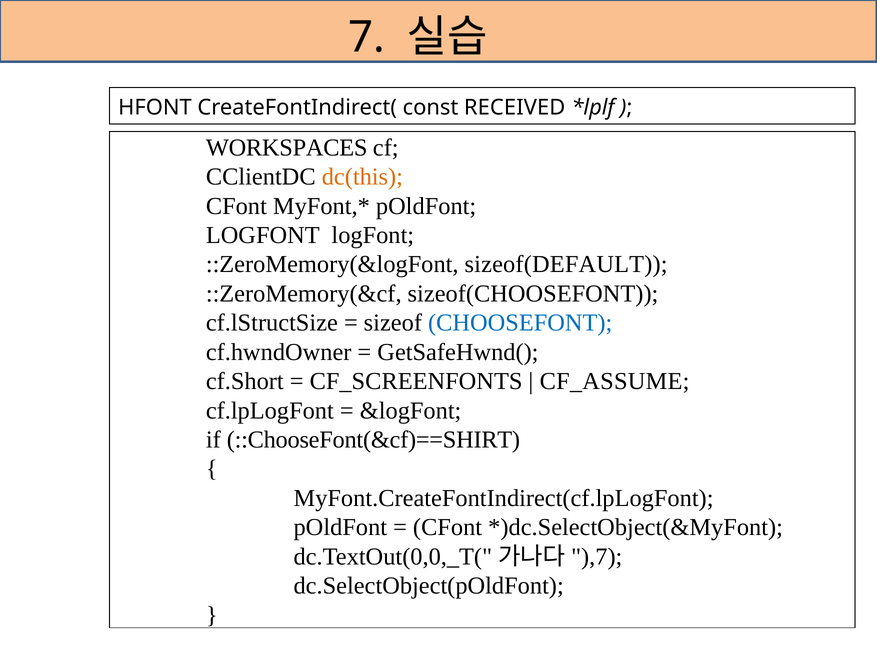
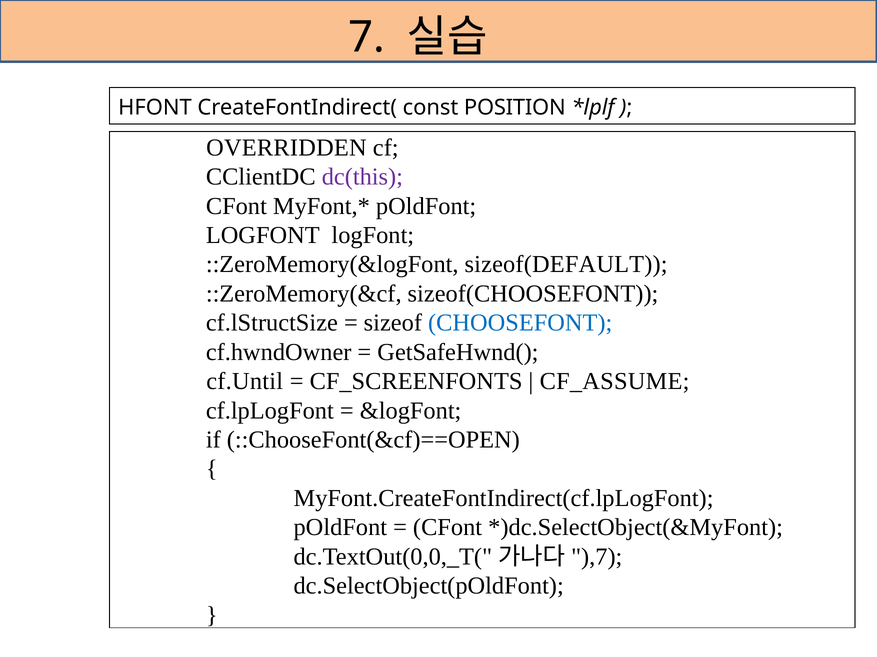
RECEIVED: RECEIVED -> POSITION
WORKSPACES: WORKSPACES -> OVERRIDDEN
dc(this colour: orange -> purple
cf.Short: cf.Short -> cf.Until
::ChooseFont(&cf)==SHIRT: ::ChooseFont(&cf)==SHIRT -> ::ChooseFont(&cf)==OPEN
